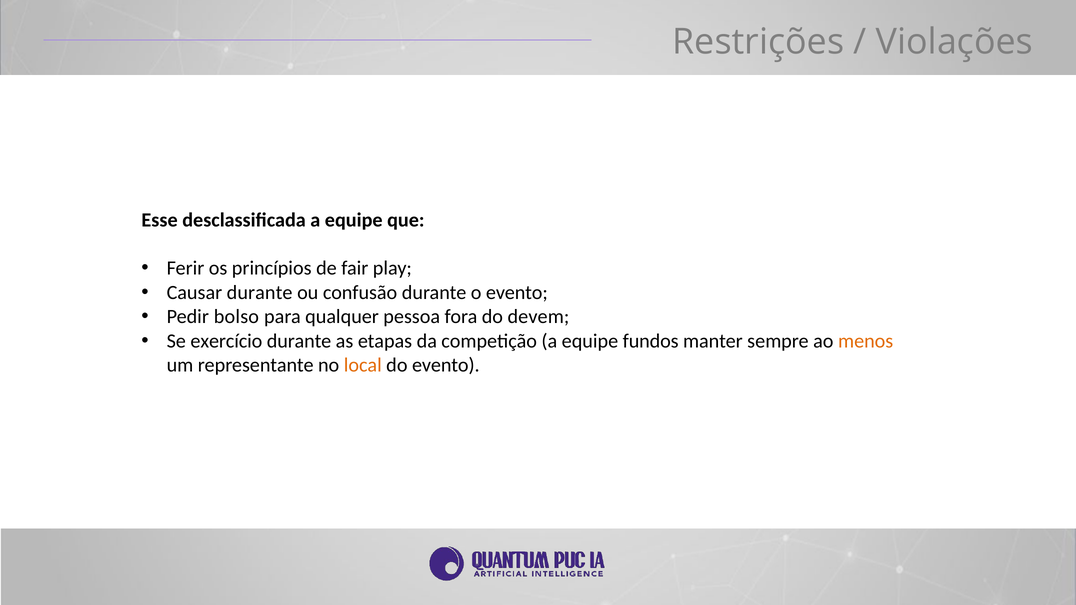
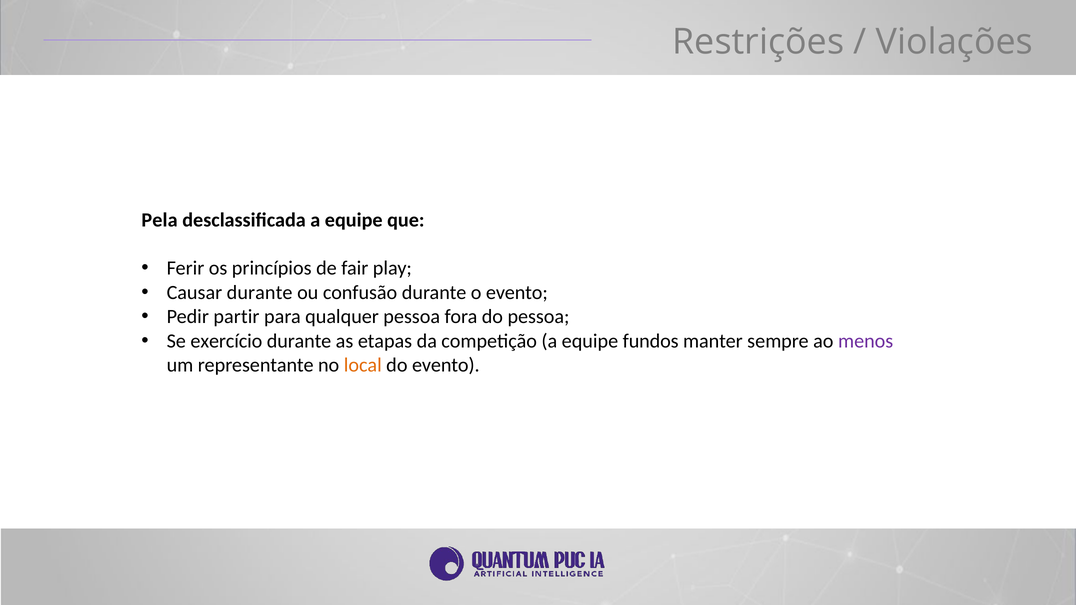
Esse: Esse -> Pela
bolso: bolso -> partir
do devem: devem -> pessoa
menos colour: orange -> purple
